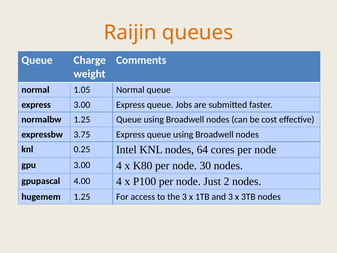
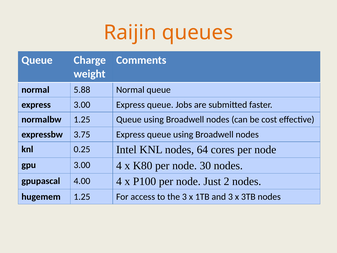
1.05: 1.05 -> 5.88
